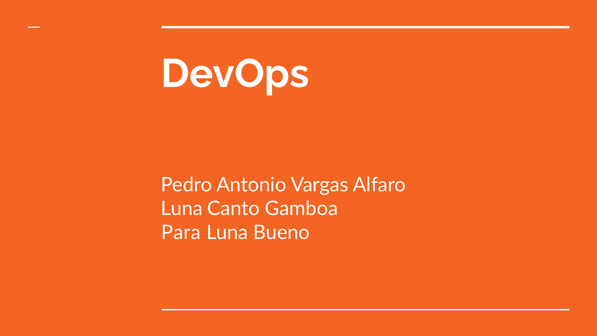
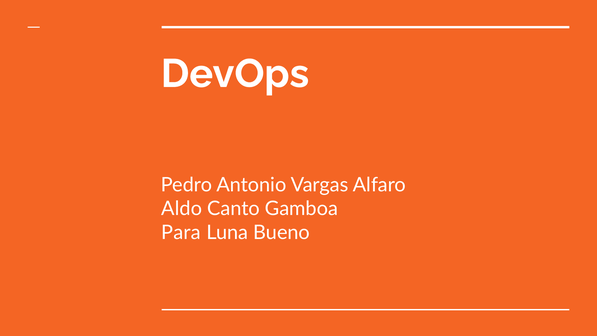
Luna at (182, 209): Luna -> Aldo
